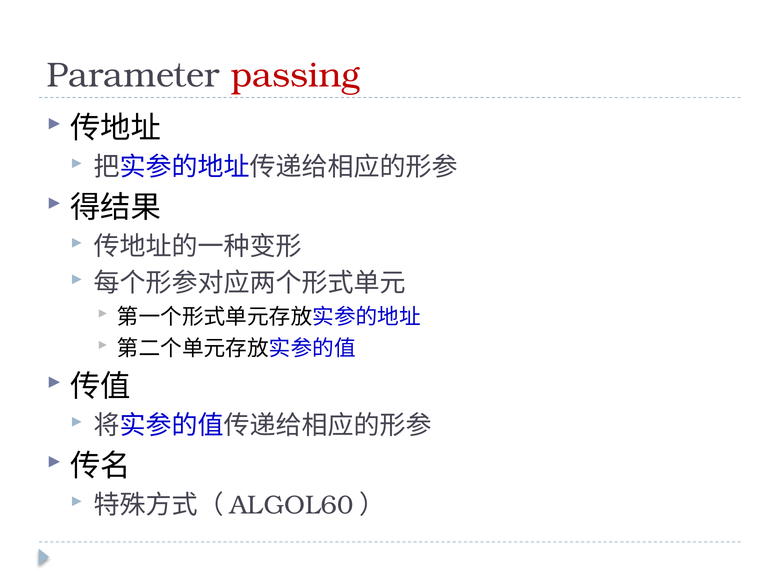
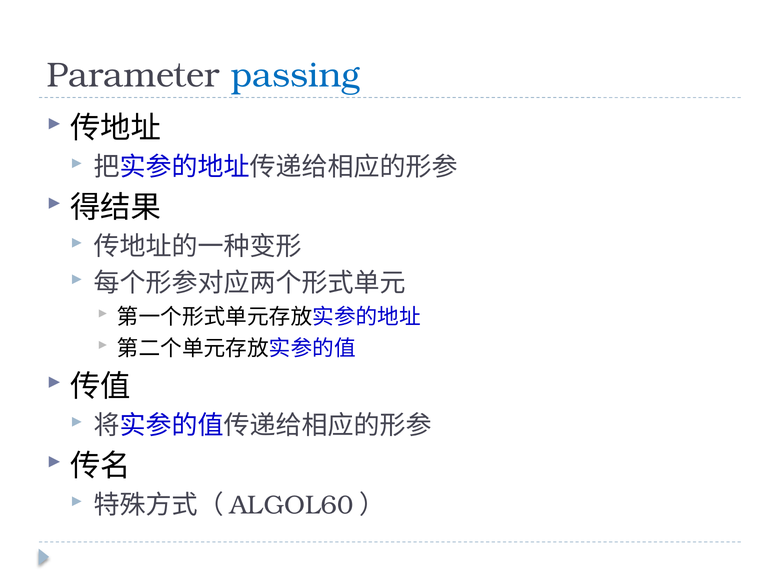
passing colour: red -> blue
